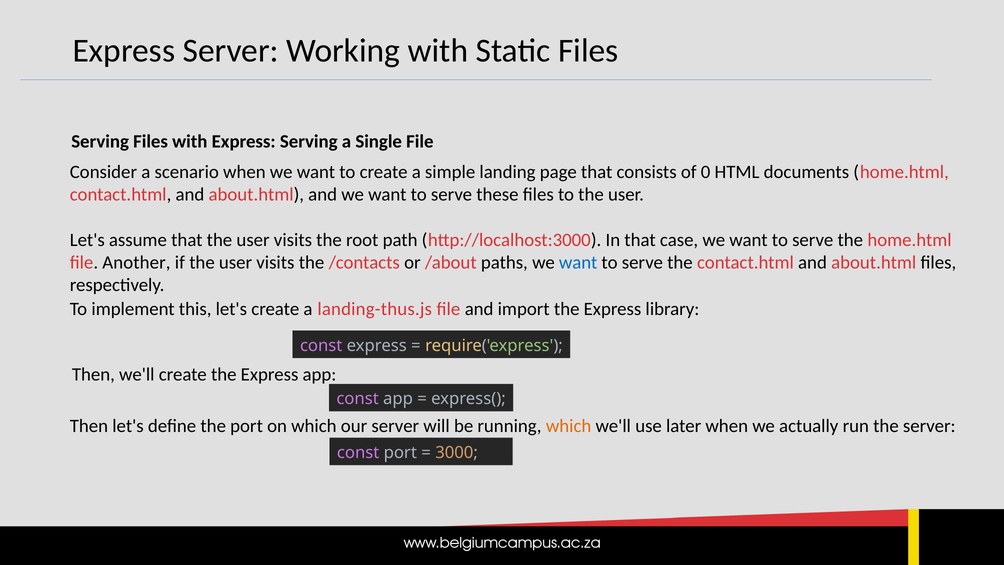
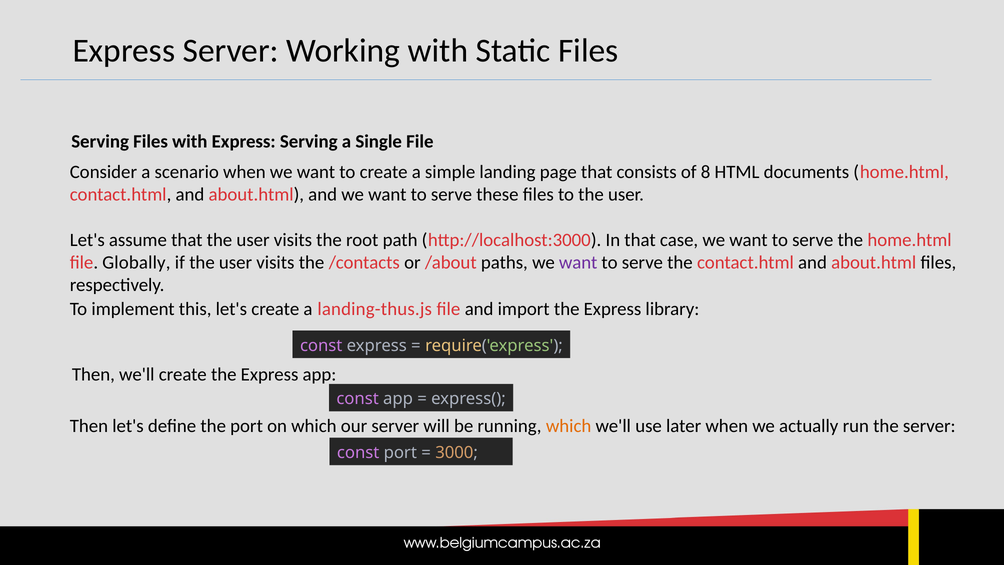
0: 0 -> 8
Another: Another -> Globally
want at (578, 262) colour: blue -> purple
